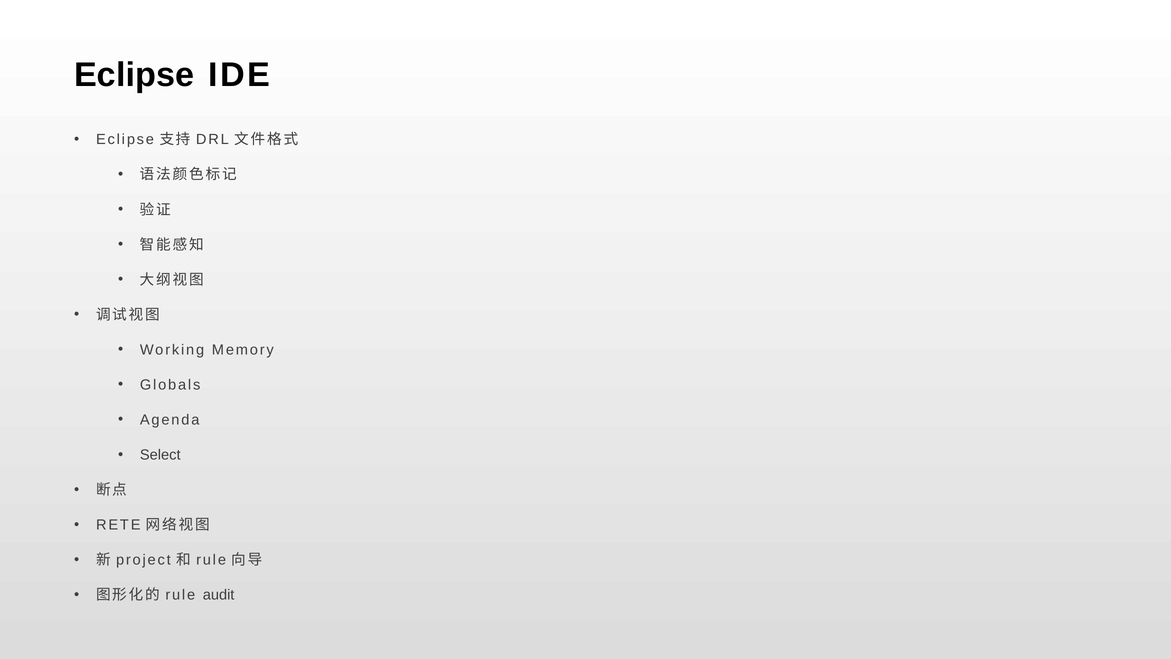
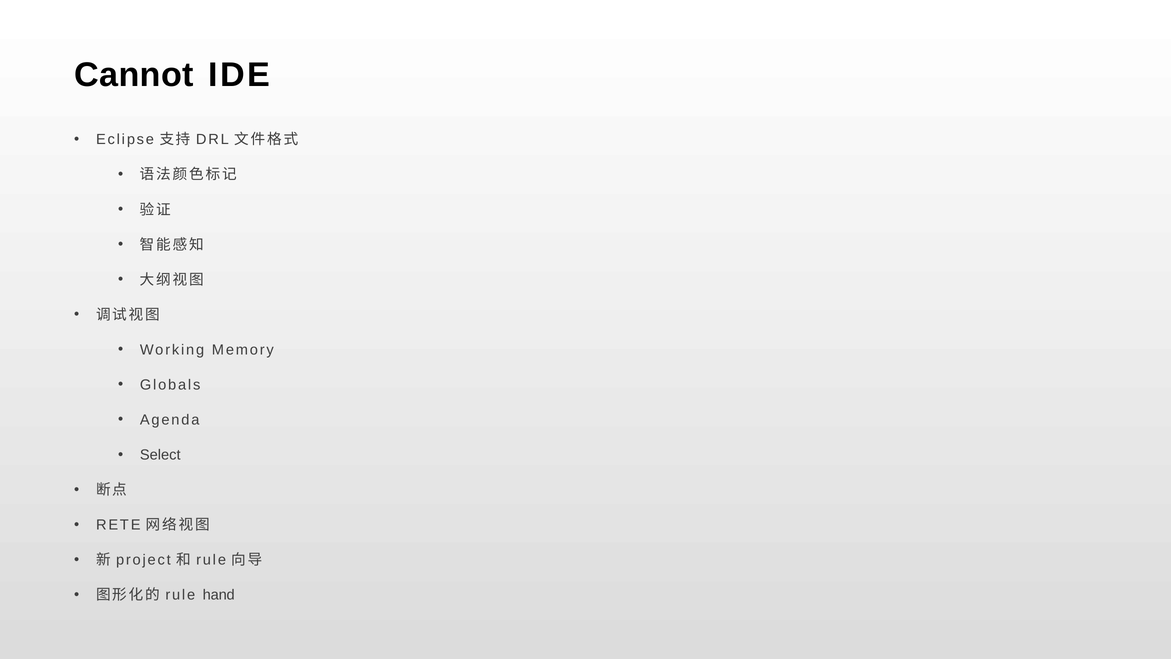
Eclipse at (134, 75): Eclipse -> Cannot
audit: audit -> hand
